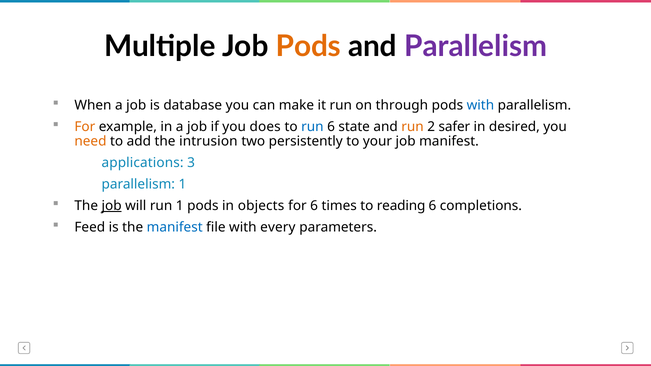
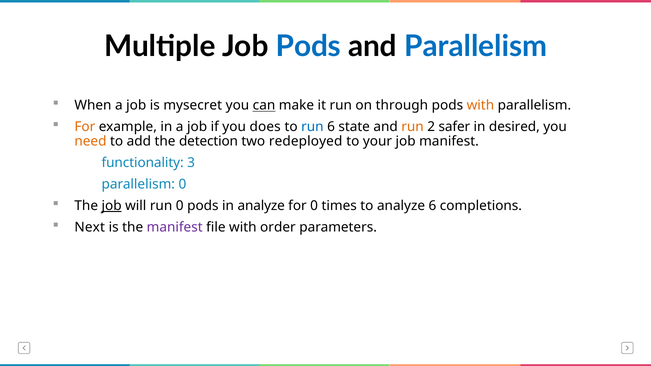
Pods at (308, 47) colour: orange -> blue
Parallelism at (476, 47) colour: purple -> blue
database: database -> mysecret
can underline: none -> present
with at (480, 105) colour: blue -> orange
intrusion: intrusion -> detection
persistently: persistently -> redeployed
applications: applications -> functionality
parallelism 1: 1 -> 0
run 1: 1 -> 0
in objects: objects -> analyze
for 6: 6 -> 0
to reading: reading -> analyze
Feed: Feed -> Next
manifest at (175, 227) colour: blue -> purple
every: every -> order
